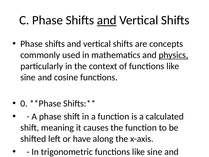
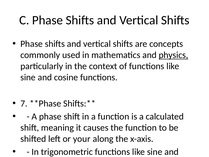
and at (107, 20) underline: present -> none
0: 0 -> 7
or have: have -> your
